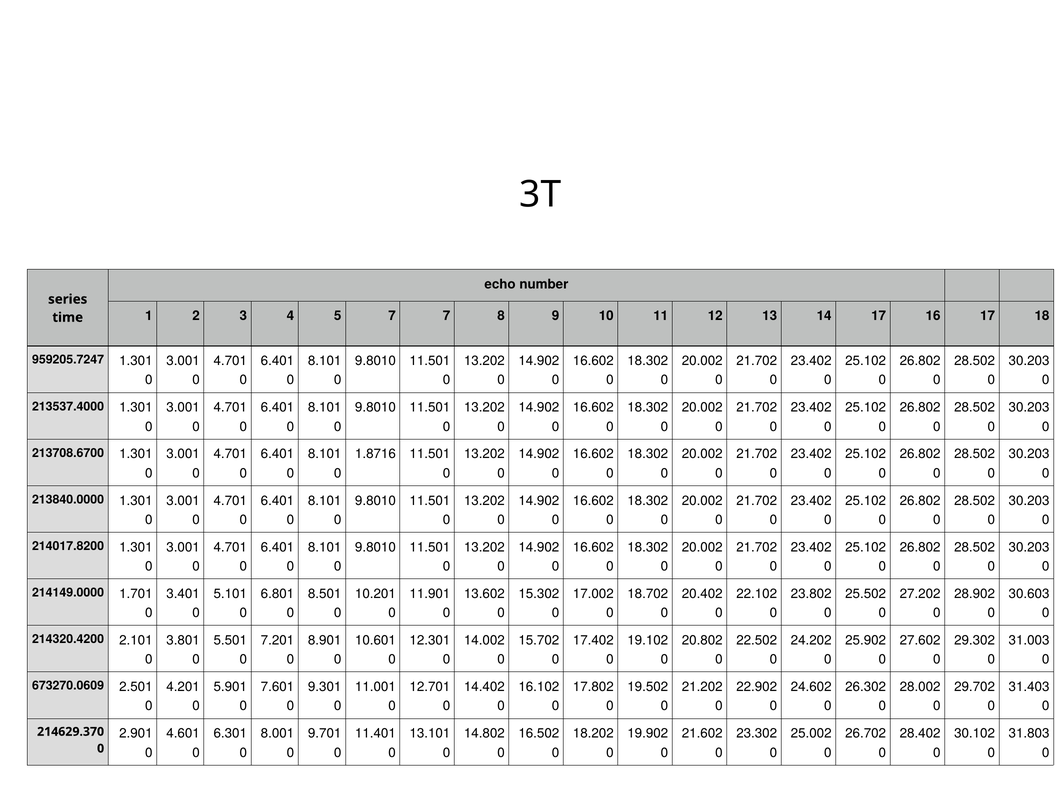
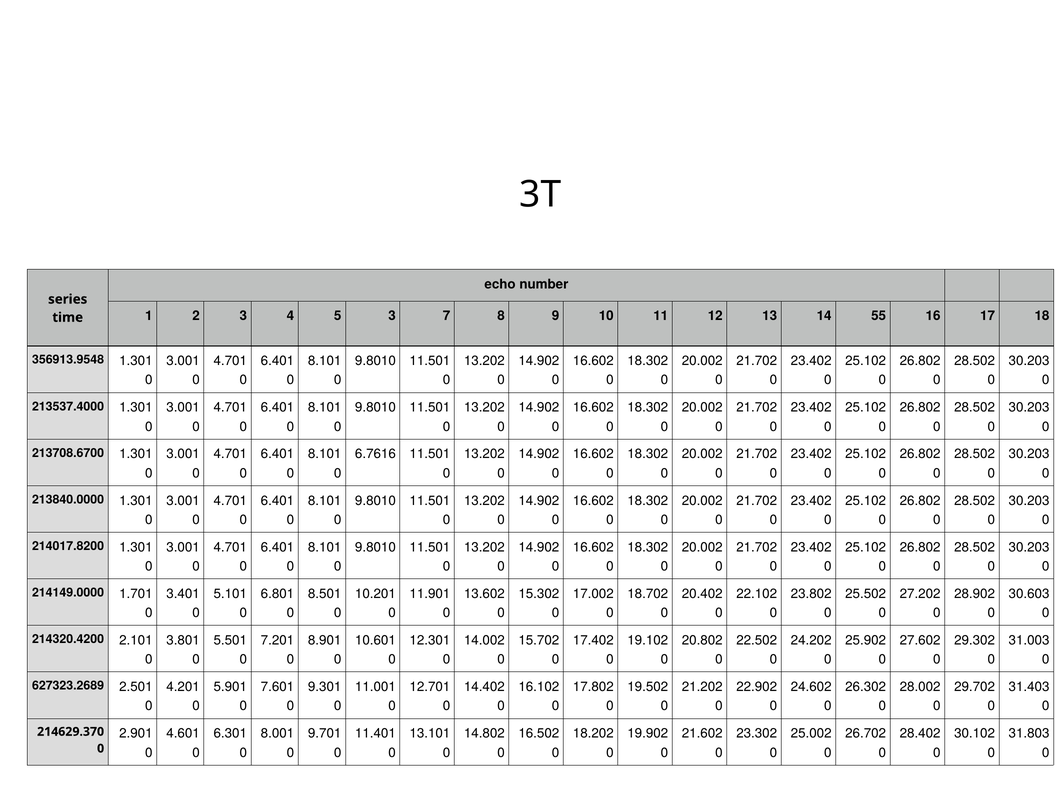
5 7: 7 -> 3
14 17: 17 -> 55
959205.7247: 959205.7247 -> 356913.9548
1.8716: 1.8716 -> 6.7616
673270.0609: 673270.0609 -> 627323.2689
